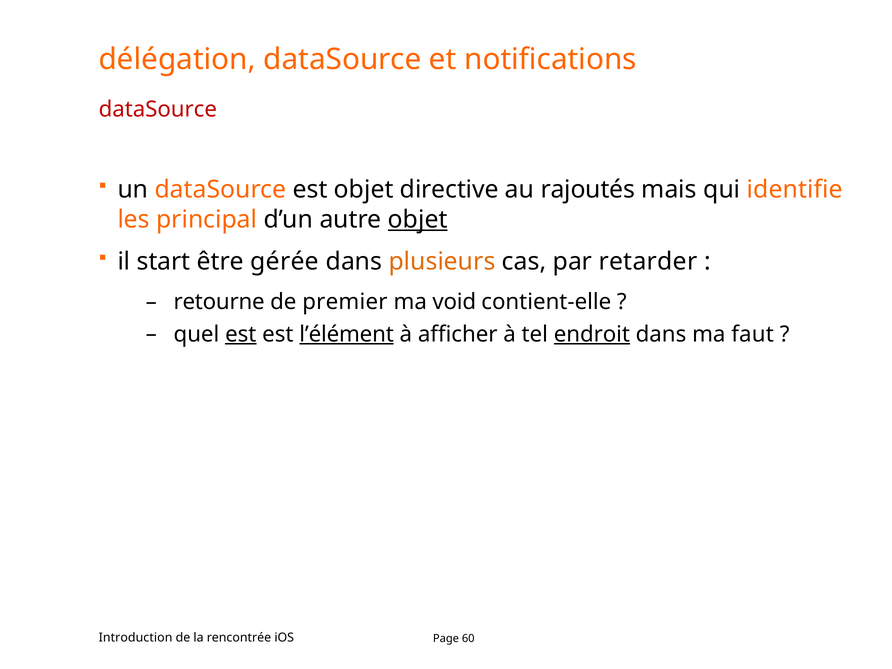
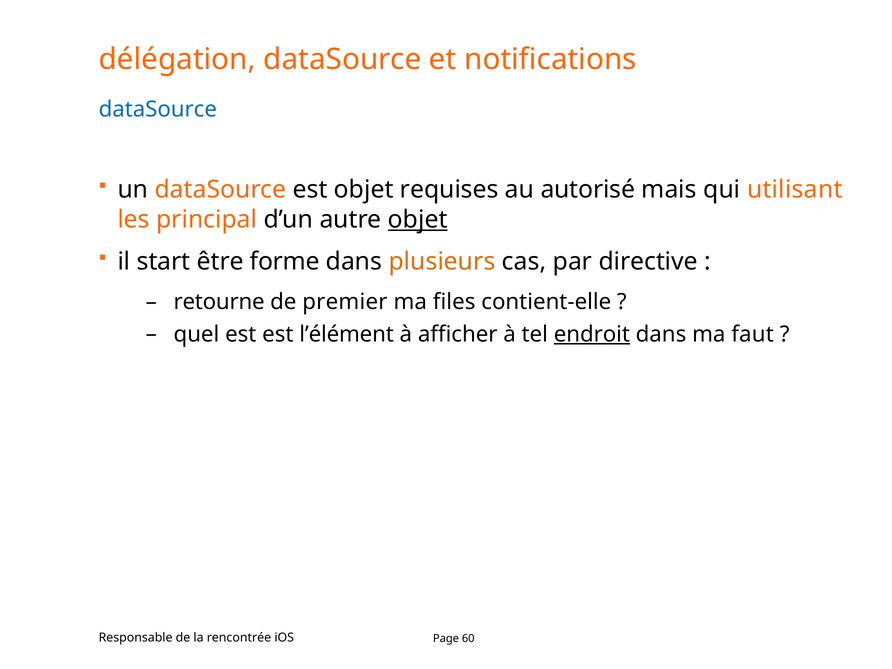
dataSource at (158, 109) colour: red -> blue
directive: directive -> requises
rajoutés: rajoutés -> autorisé
identifie: identifie -> utilisant
gérée: gérée -> forme
retarder: retarder -> directive
void: void -> files
est at (241, 334) underline: present -> none
l’élément underline: present -> none
Introduction: Introduction -> Responsable
